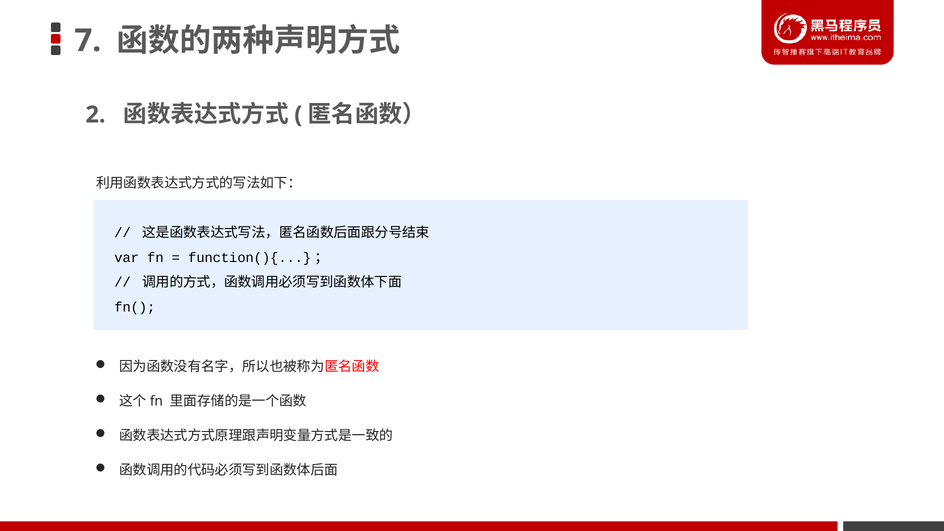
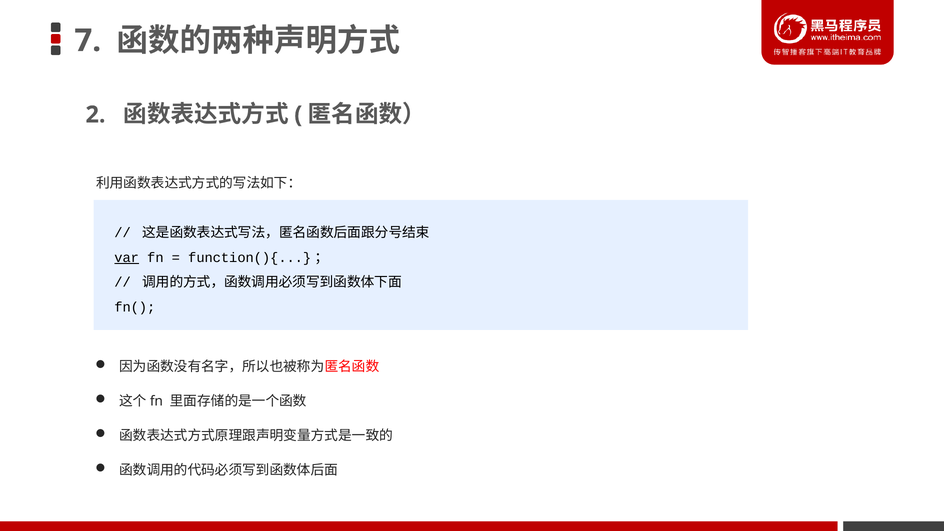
var underline: none -> present
